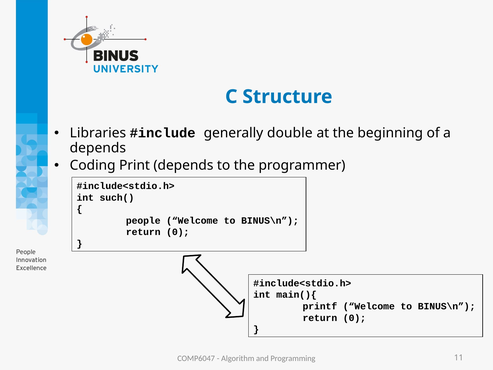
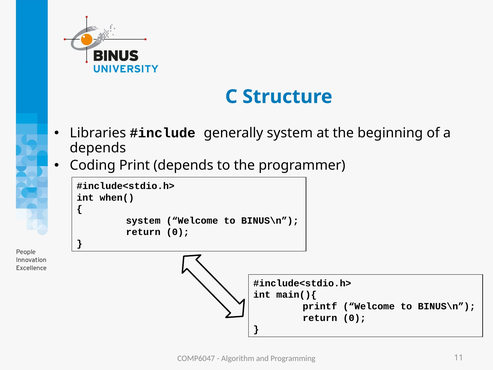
generally double: double -> system
such(: such( -> when(
people at (143, 220): people -> system
